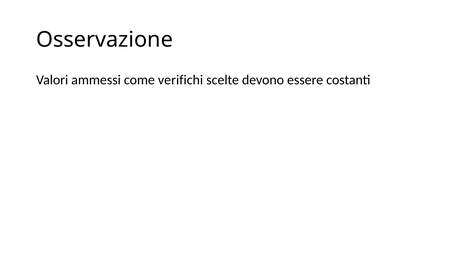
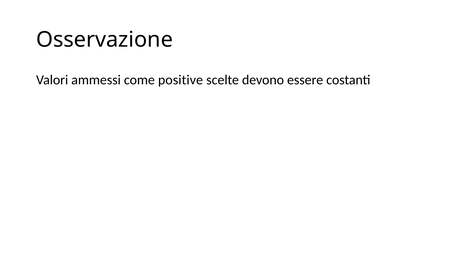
verifichi: verifichi -> positive
